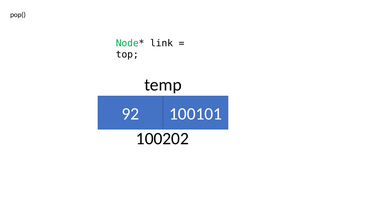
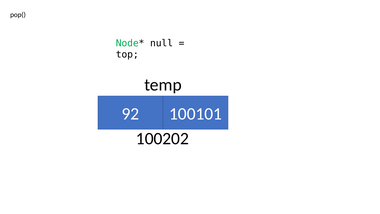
link: link -> null
